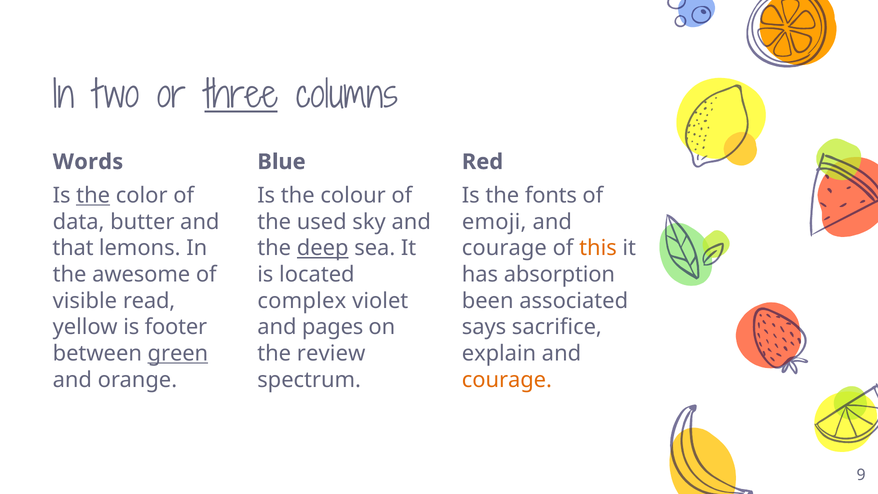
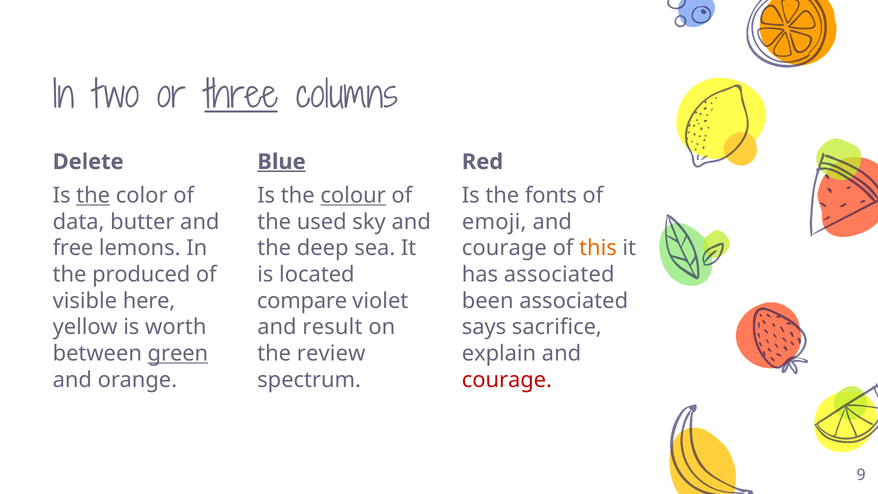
Words: Words -> Delete
Blue underline: none -> present
colour underline: none -> present
that: that -> free
deep underline: present -> none
awesome: awesome -> produced
has absorption: absorption -> associated
read: read -> here
complex: complex -> compare
footer: footer -> worth
pages: pages -> result
courage at (507, 380) colour: orange -> red
